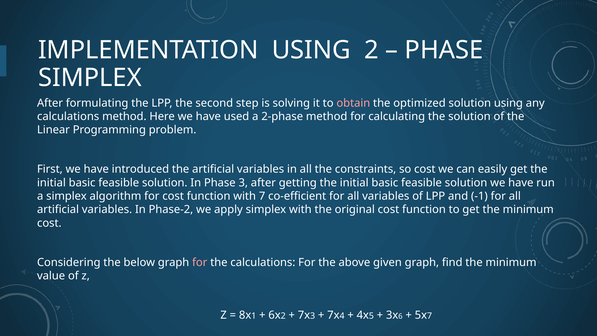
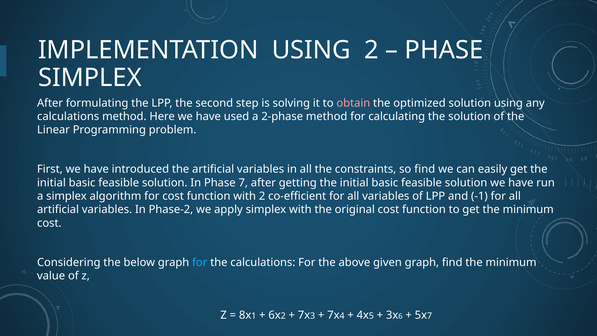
so cost: cost -> find
Phase 3: 3 -> 7
with 7: 7 -> 2
for at (200, 262) colour: pink -> light blue
